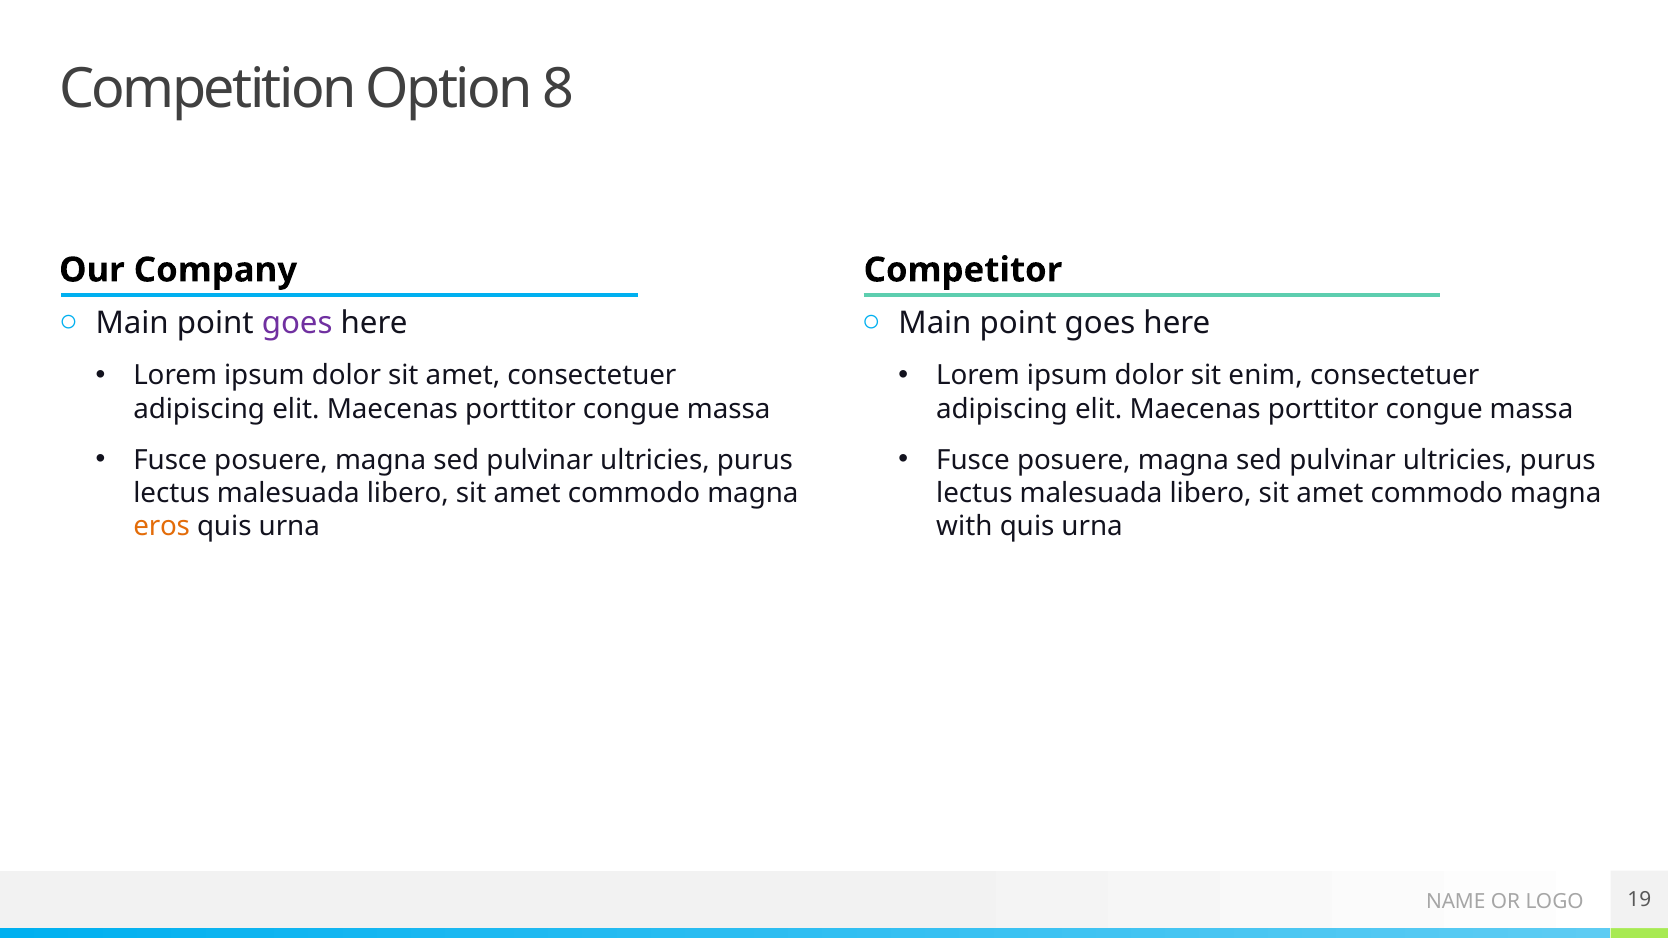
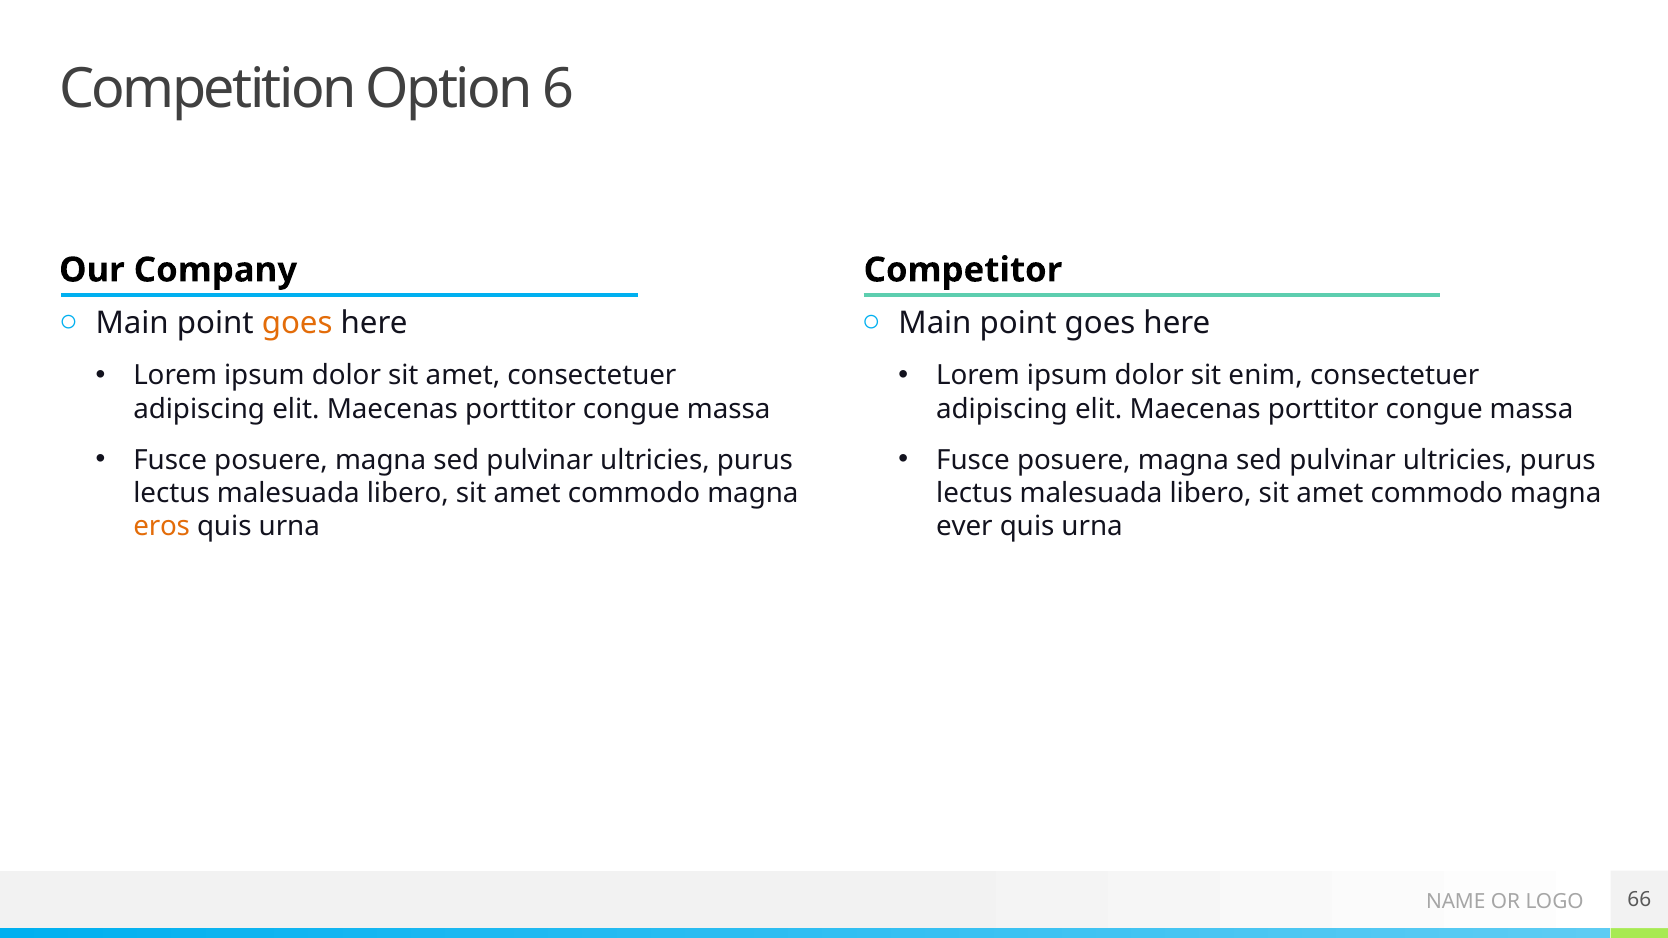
8: 8 -> 6
goes at (297, 323) colour: purple -> orange
with: with -> ever
19: 19 -> 66
